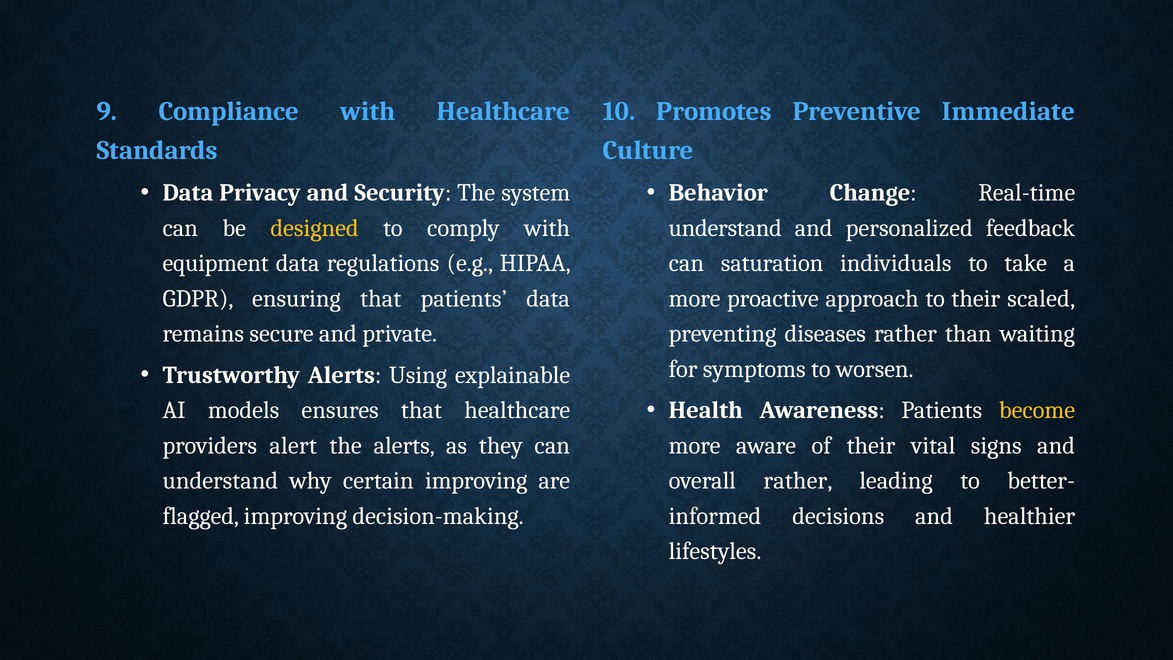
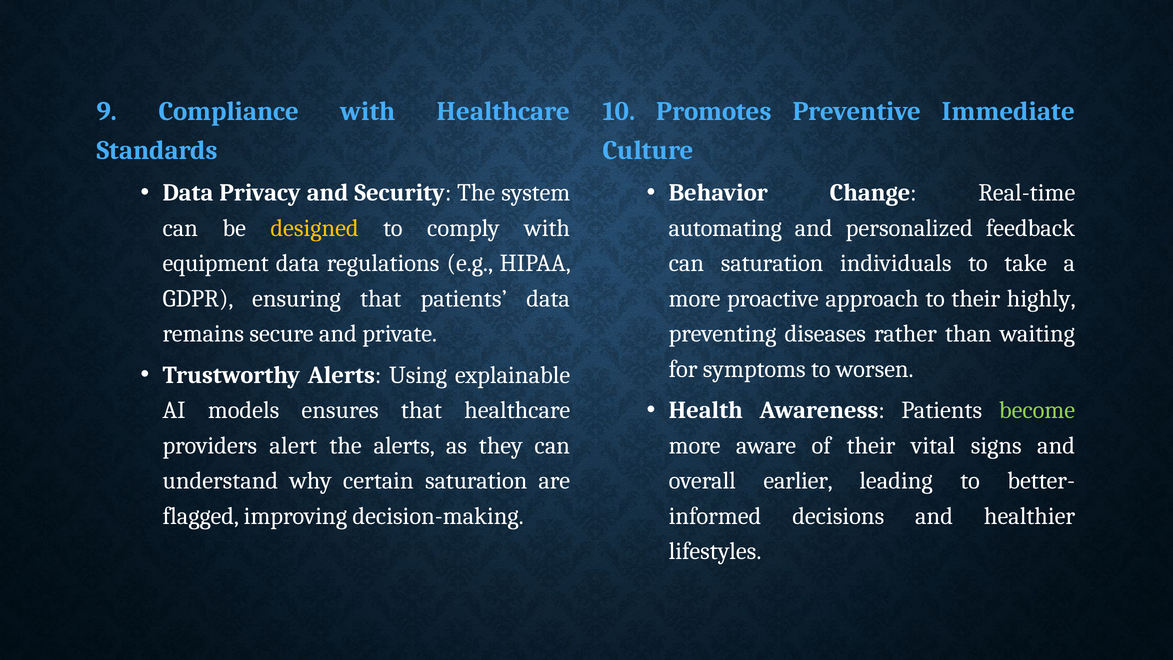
understand at (725, 228): understand -> automating
scaled: scaled -> highly
become colour: yellow -> light green
certain improving: improving -> saturation
overall rather: rather -> earlier
